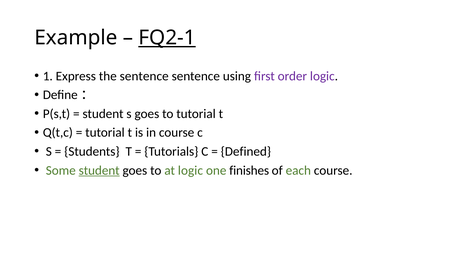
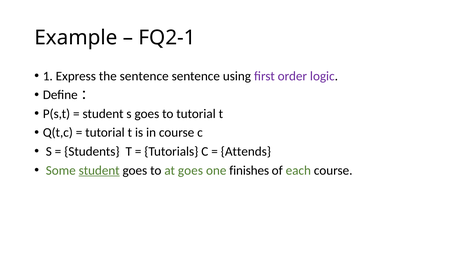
FQ2-1 underline: present -> none
Defined: Defined -> Attends
at logic: logic -> goes
